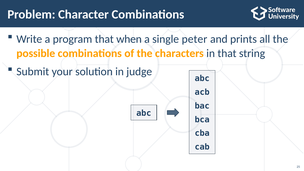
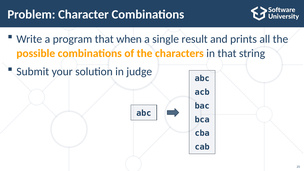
peter: peter -> result
